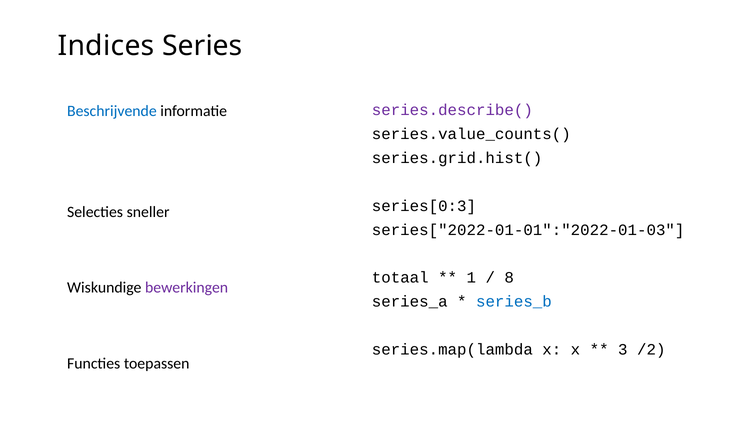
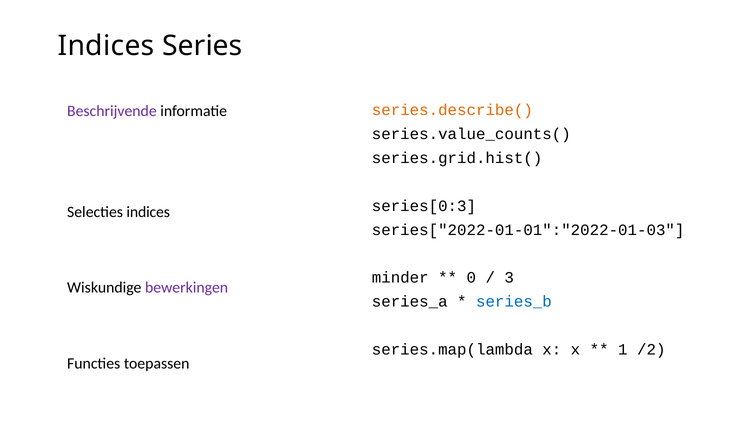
series.describe( colour: purple -> orange
Beschrijvende colour: blue -> purple
Selecties sneller: sneller -> indices
totaal: totaal -> minder
1: 1 -> 0
8: 8 -> 3
3: 3 -> 1
